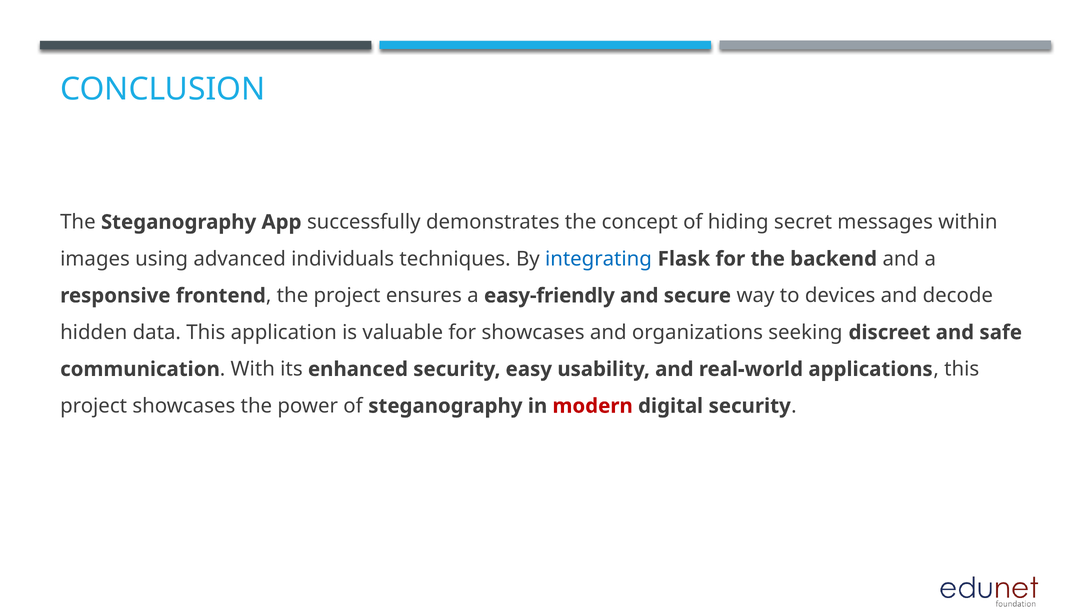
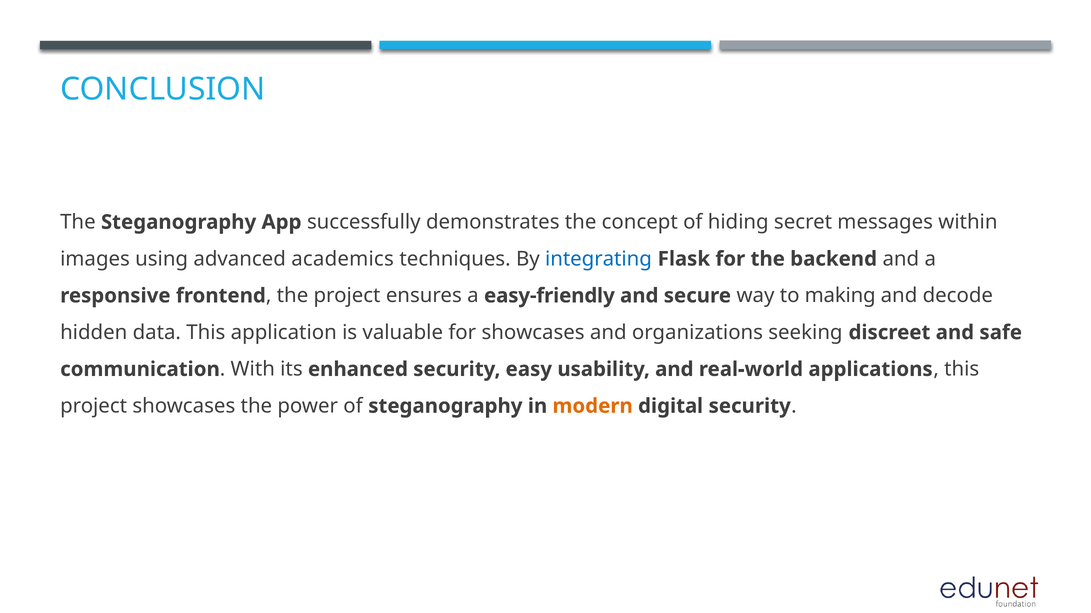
individuals: individuals -> academics
devices: devices -> making
modern colour: red -> orange
